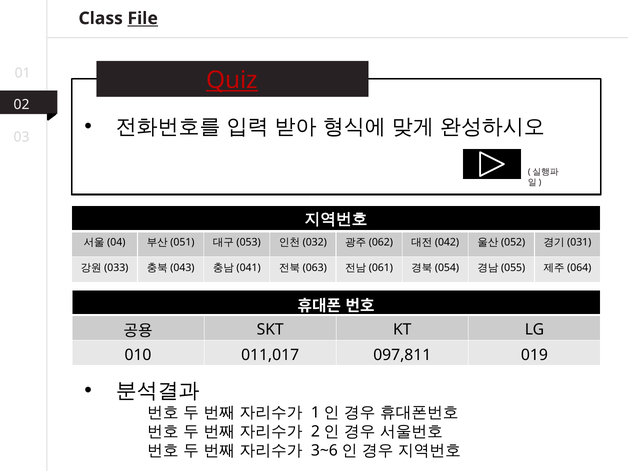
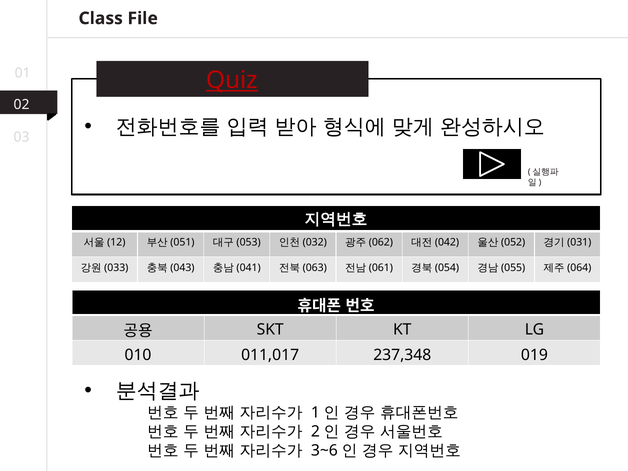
File underline: present -> none
04: 04 -> 12
097,811: 097,811 -> 237,348
